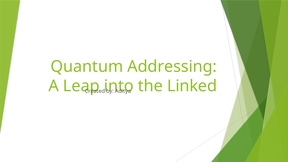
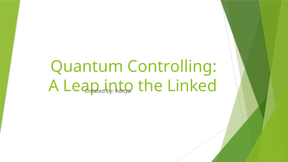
Addressing: Addressing -> Controlling
